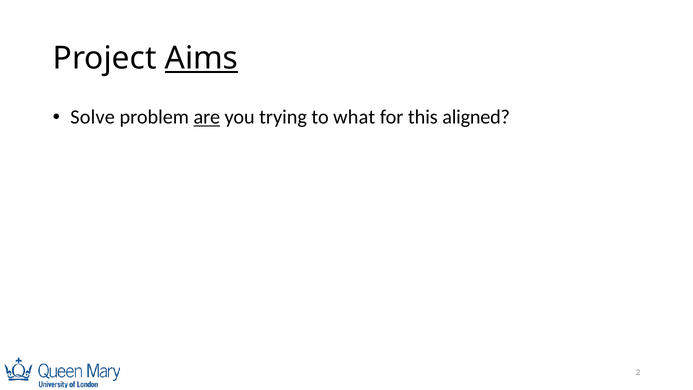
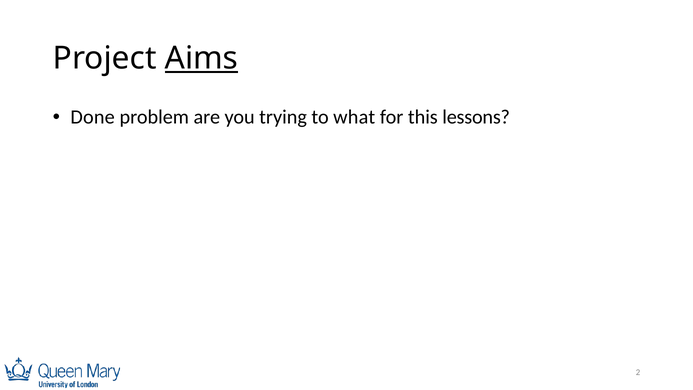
Solve: Solve -> Done
are underline: present -> none
aligned: aligned -> lessons
